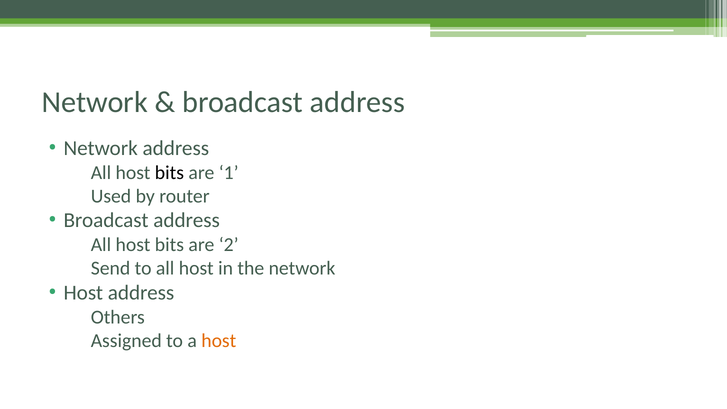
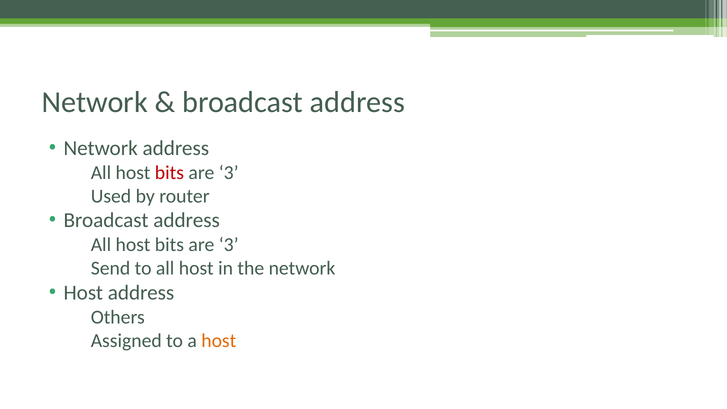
bits at (169, 172) colour: black -> red
1 at (229, 172): 1 -> 3
2 at (229, 245): 2 -> 3
